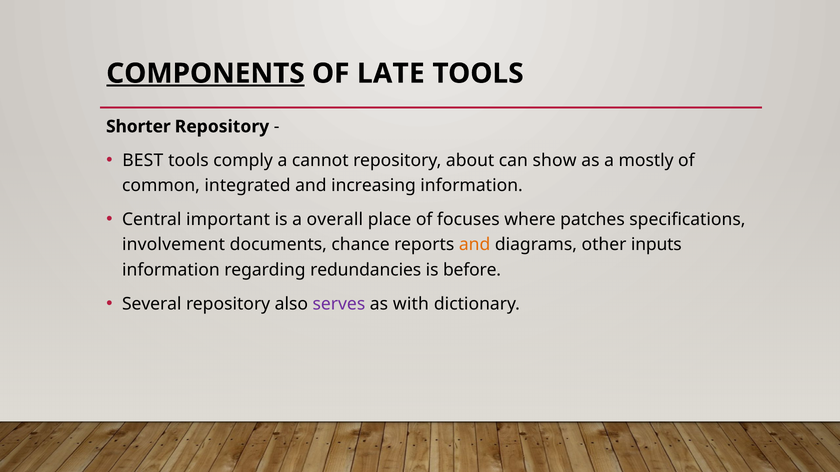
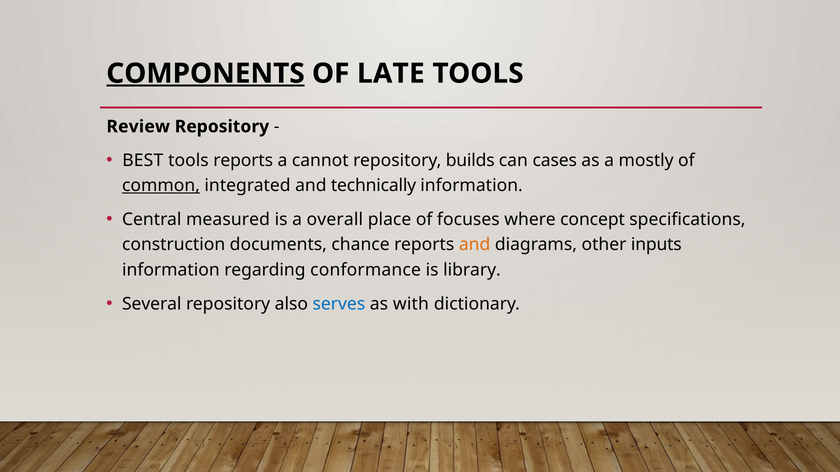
Shorter: Shorter -> Review
tools comply: comply -> reports
about: about -> builds
show: show -> cases
common underline: none -> present
increasing: increasing -> technically
important: important -> measured
patches: patches -> concept
involvement: involvement -> construction
redundancies: redundancies -> conformance
before: before -> library
serves colour: purple -> blue
